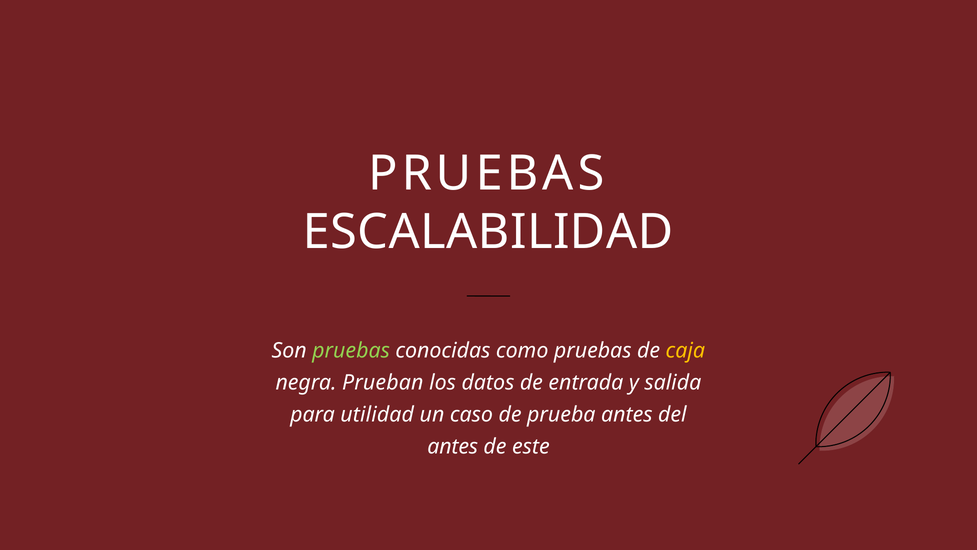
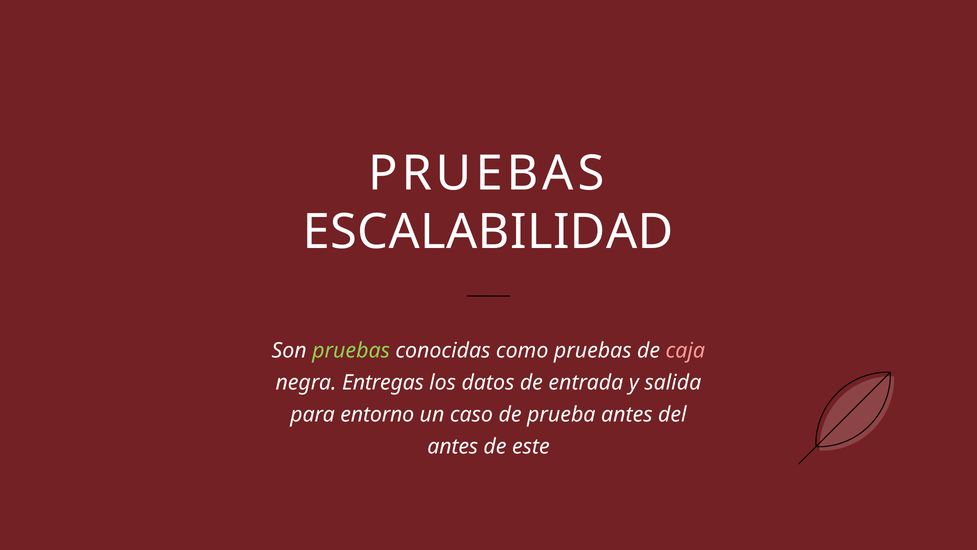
caja colour: yellow -> pink
Prueban: Prueban -> Entregas
utilidad: utilidad -> entorno
